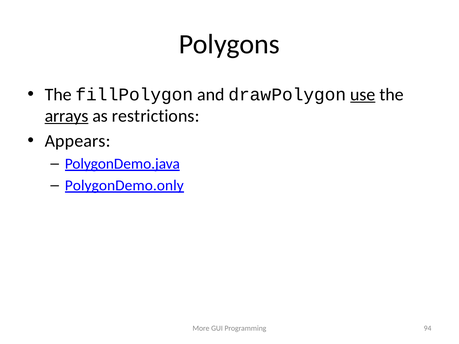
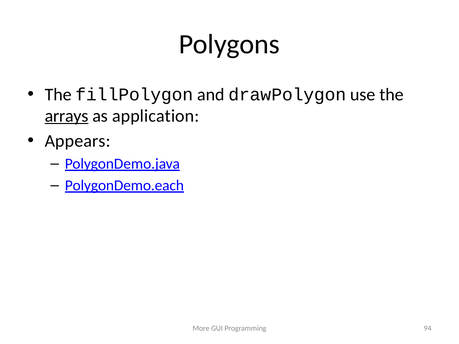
use underline: present -> none
restrictions: restrictions -> application
PolygonDemo.only: PolygonDemo.only -> PolygonDemo.each
